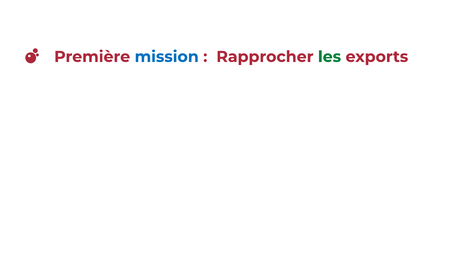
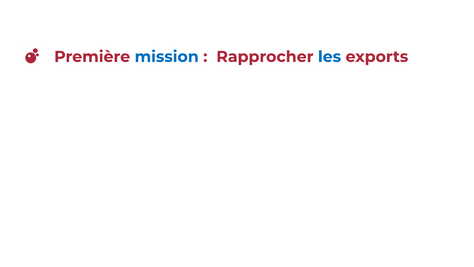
les colour: green -> blue
